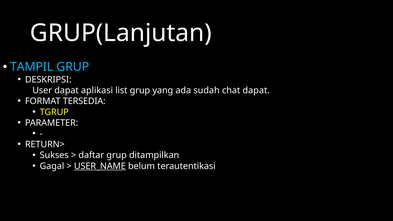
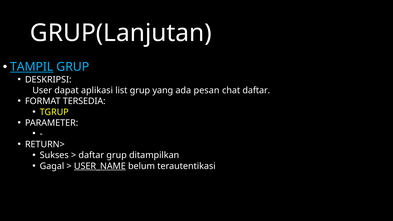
TAMPIL underline: none -> present
sudah: sudah -> pesan
chat dapat: dapat -> daftar
